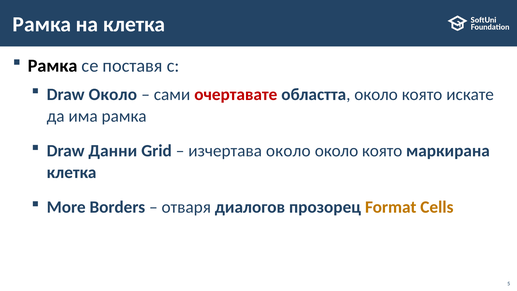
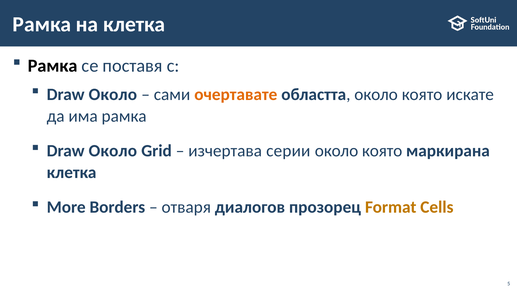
очертавате colour: red -> orange
Данни at (113, 151): Данни -> Около
изчертава около: около -> серии
